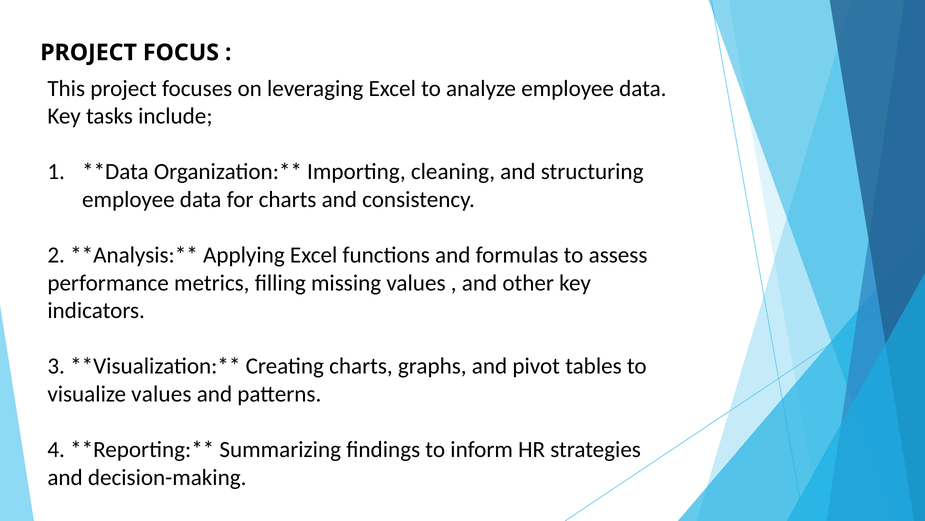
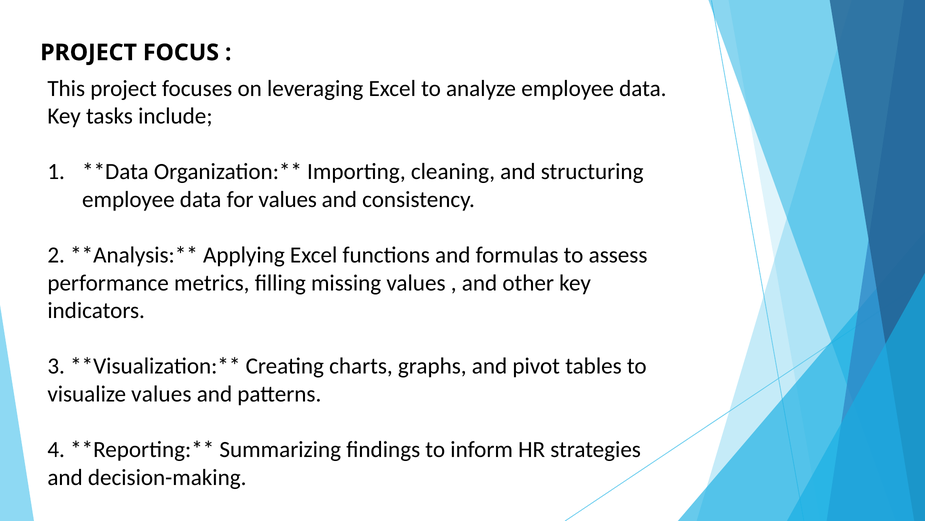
for charts: charts -> values
